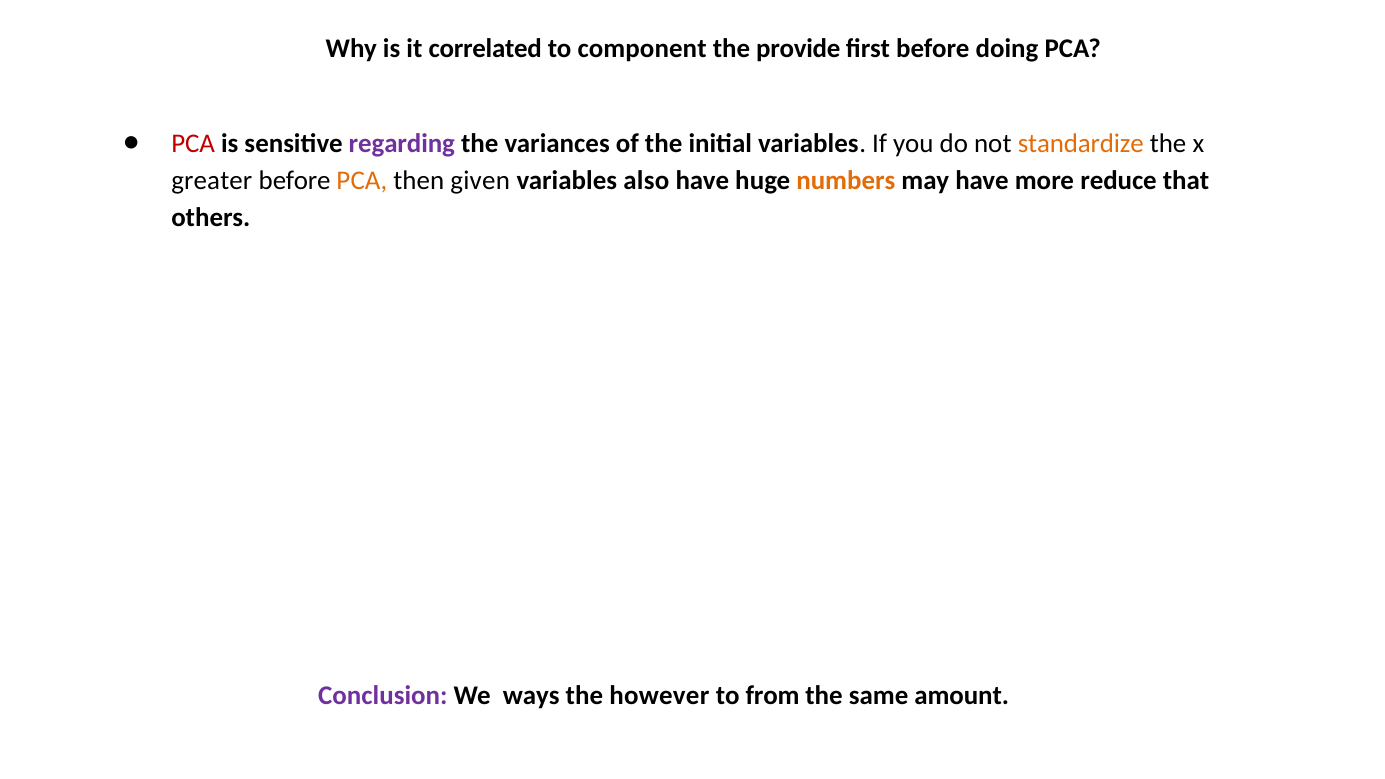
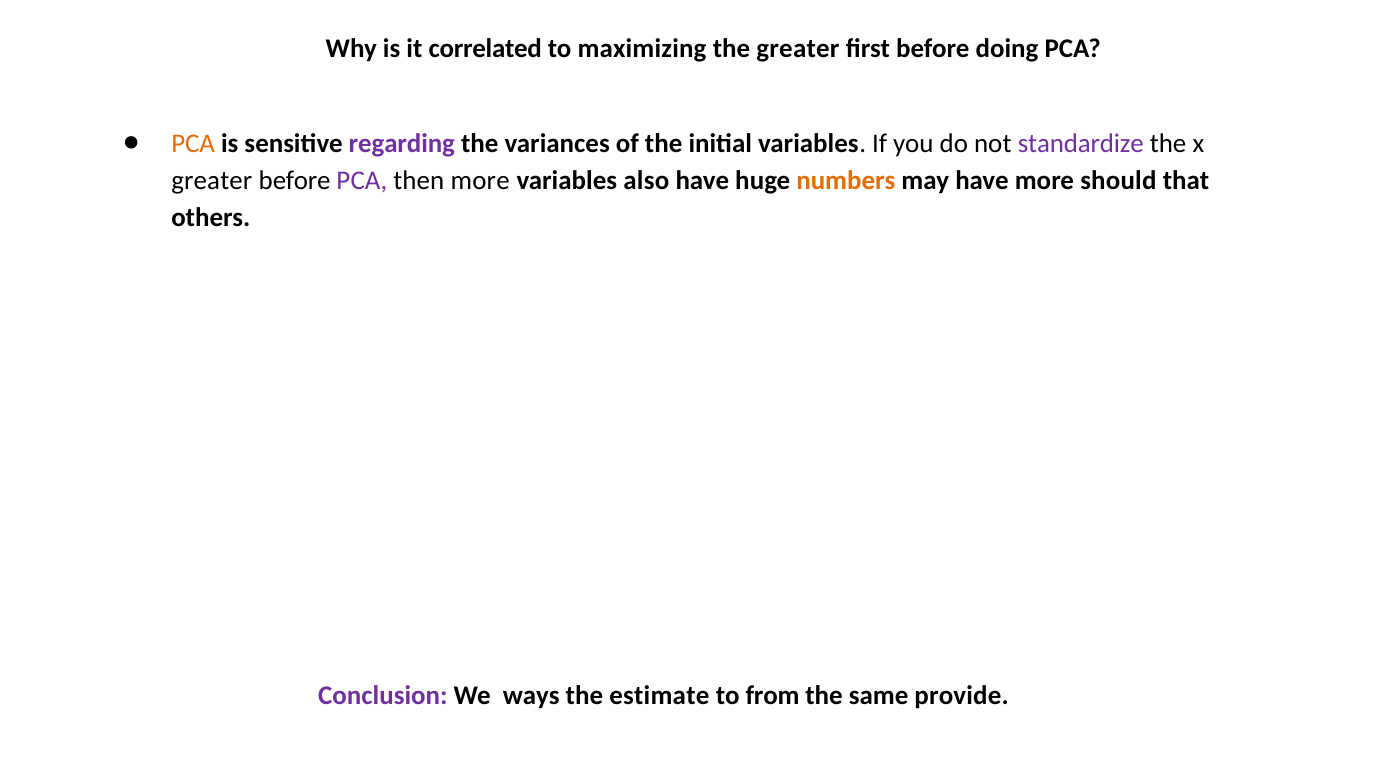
component: component -> maximizing
the provide: provide -> greater
PCA at (193, 143) colour: red -> orange
standardize colour: orange -> purple
PCA at (362, 180) colour: orange -> purple
then given: given -> more
reduce: reduce -> should
however: however -> estimate
amount: amount -> provide
